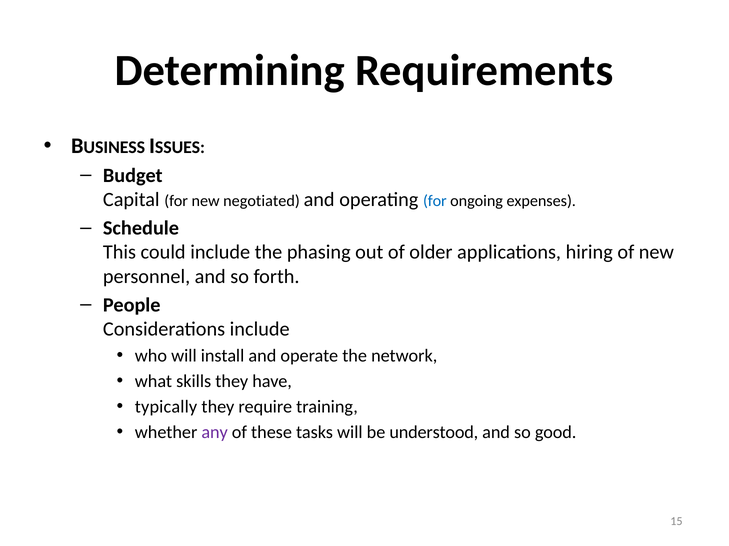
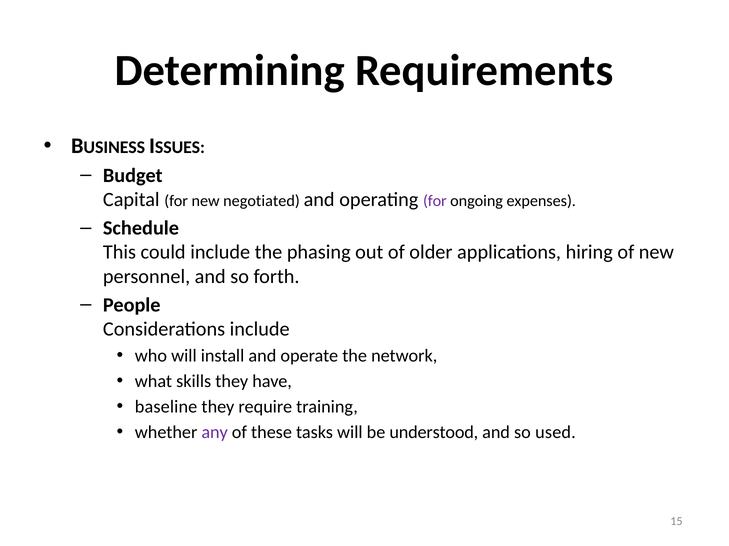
for at (435, 201) colour: blue -> purple
typically: typically -> baseline
good: good -> used
